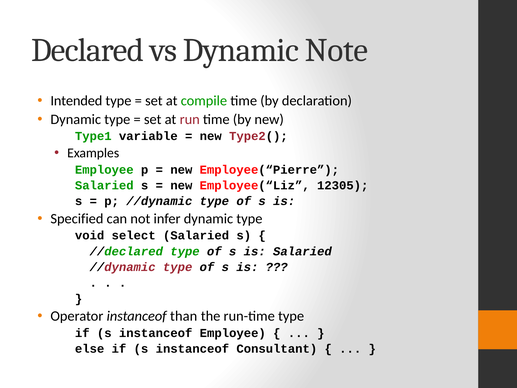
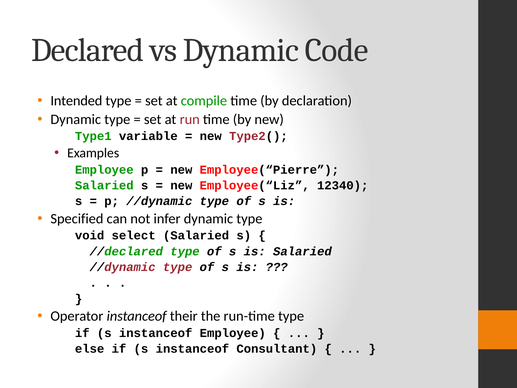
Note: Note -> Code
12305: 12305 -> 12340
than: than -> their
